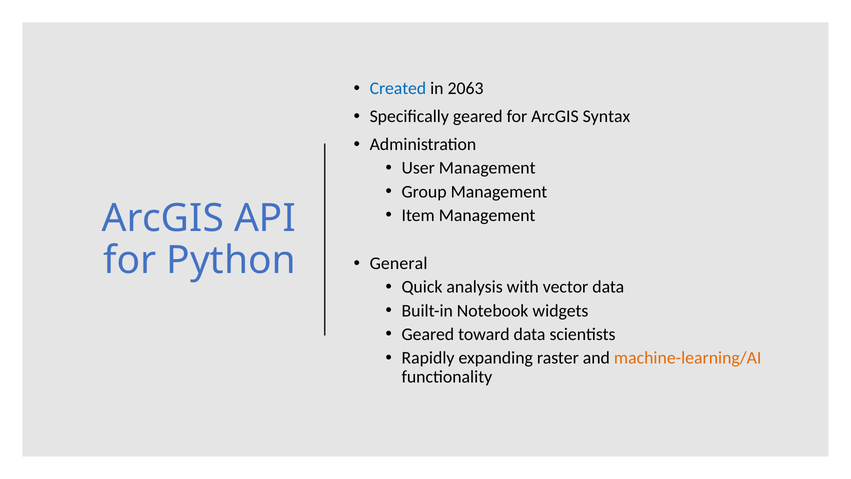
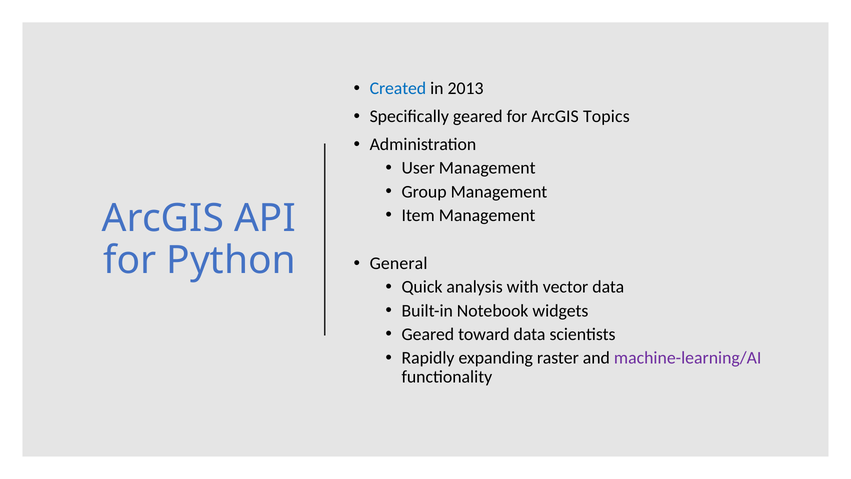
2063: 2063 -> 2013
Syntax: Syntax -> Topics
machine-learning/AI colour: orange -> purple
